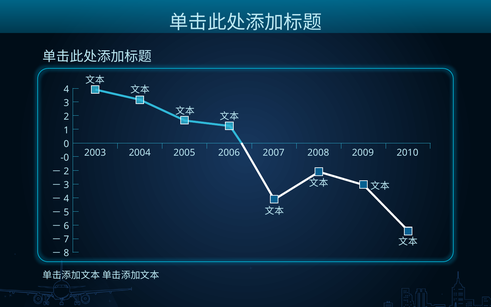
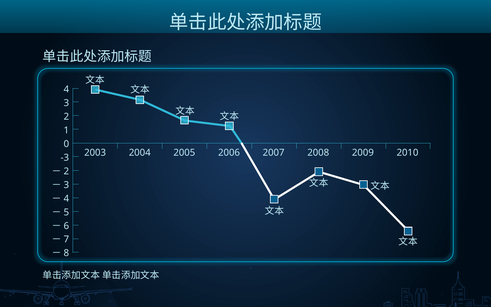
-0: -0 -> -3
